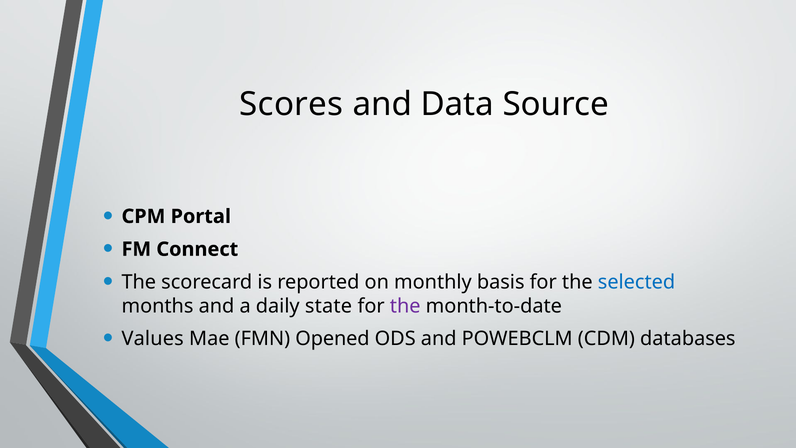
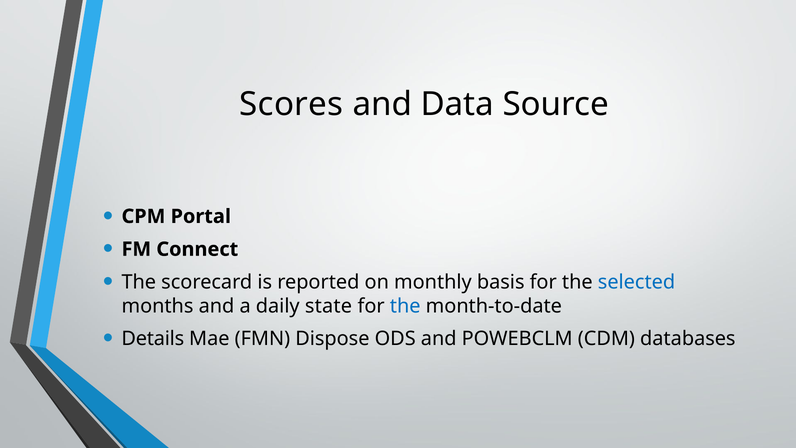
the at (405, 306) colour: purple -> blue
Values: Values -> Details
Opened: Opened -> Dispose
